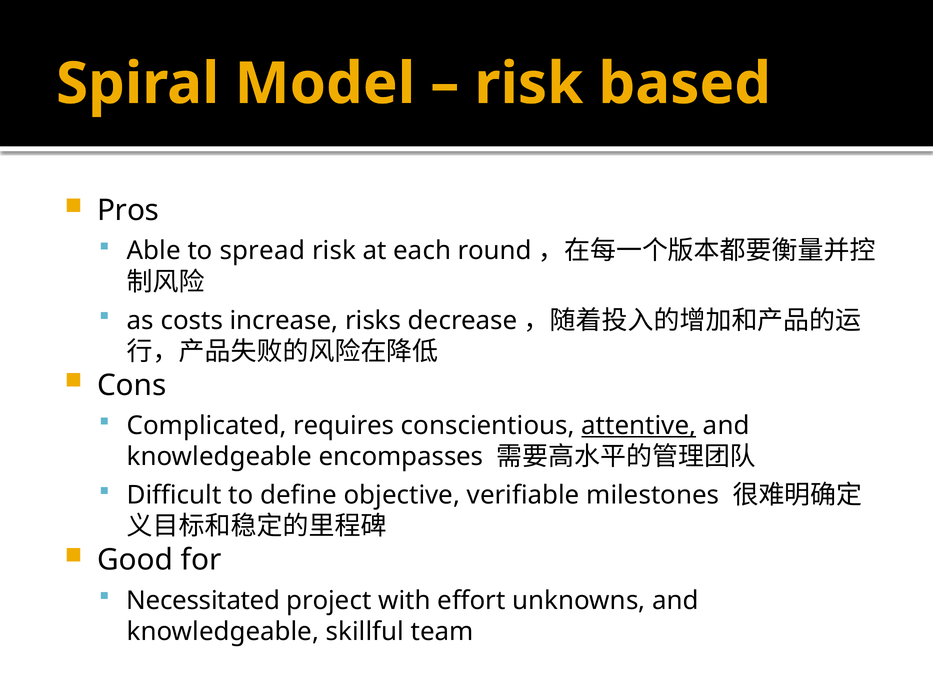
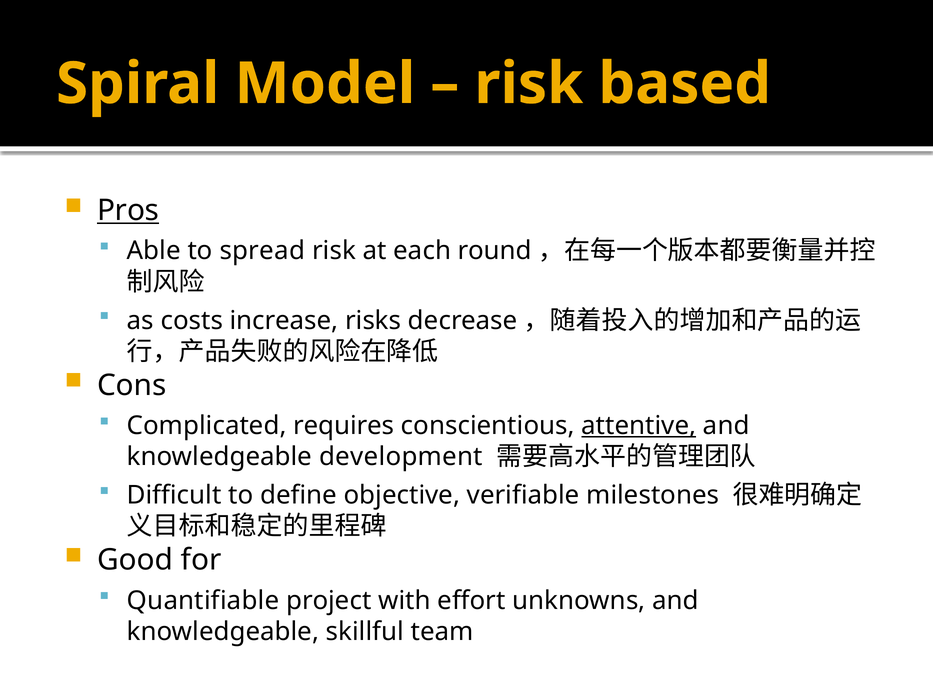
Pros underline: none -> present
encompasses: encompasses -> development
Necessitated: Necessitated -> Quantifiable
